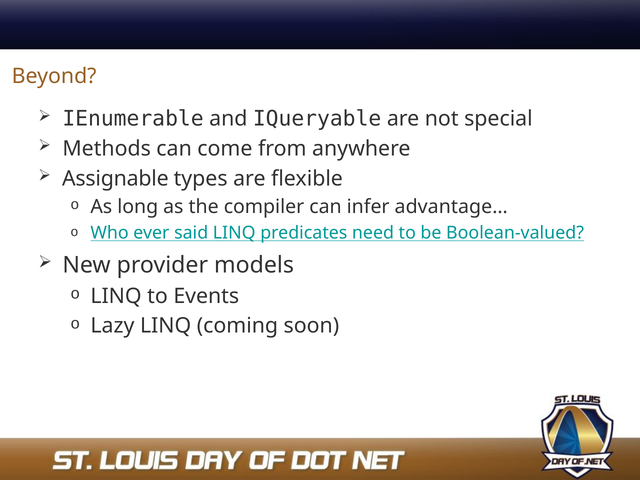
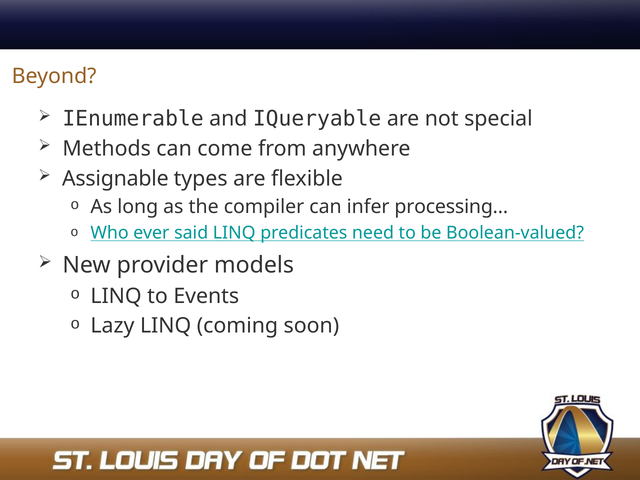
advantage…: advantage… -> processing…
